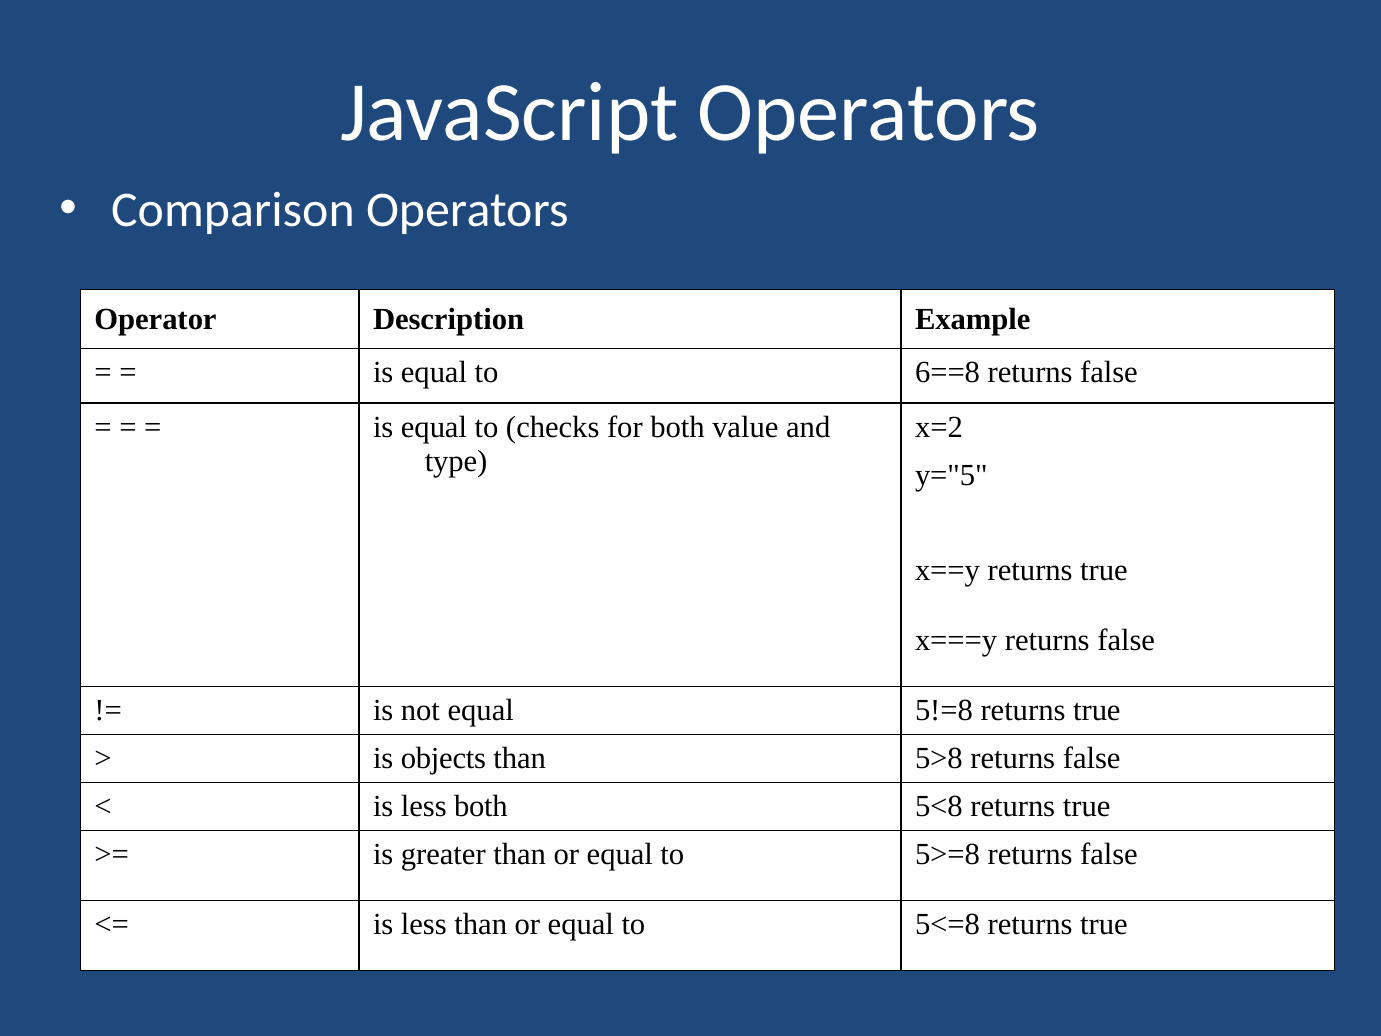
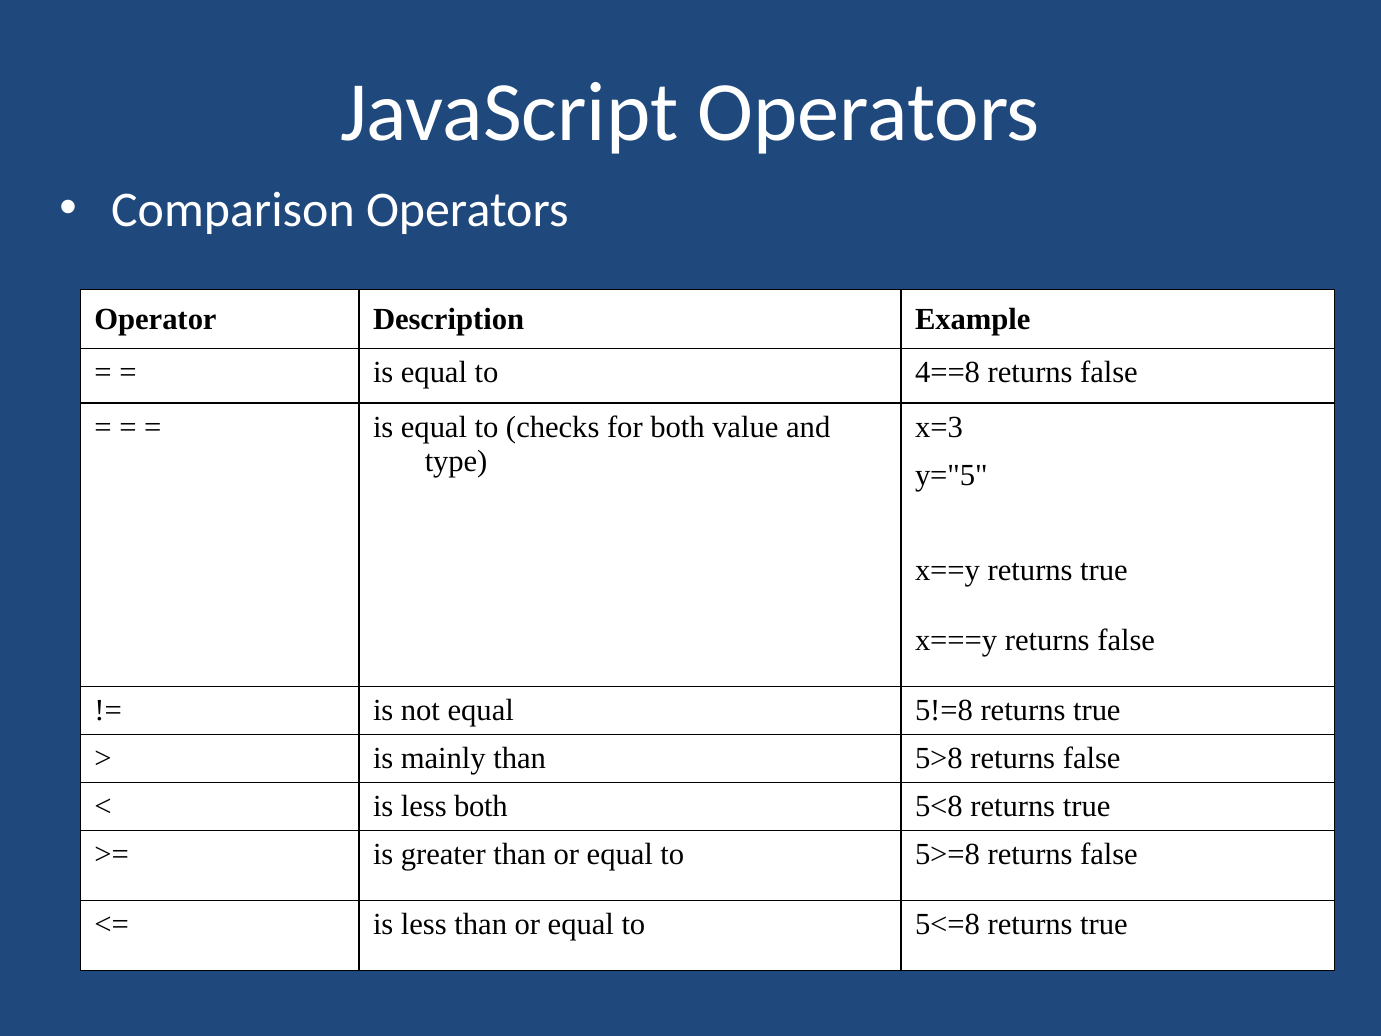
6==8: 6==8 -> 4==8
x=2: x=2 -> x=3
objects: objects -> mainly
